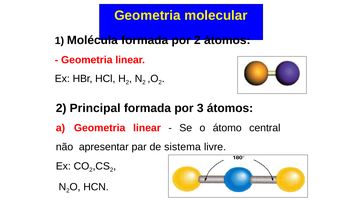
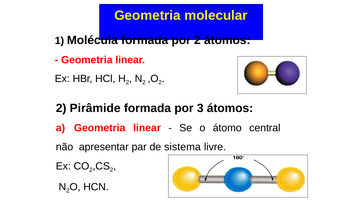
Principal: Principal -> Pirâmide
